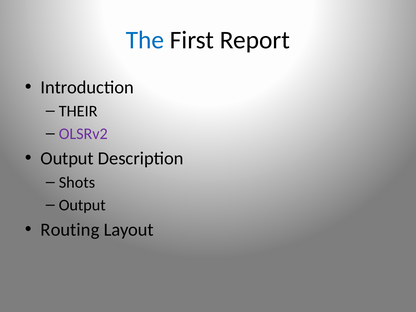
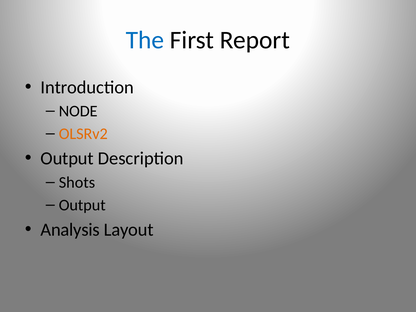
THEIR: THEIR -> NODE
OLSRv2 colour: purple -> orange
Routing: Routing -> Analysis
